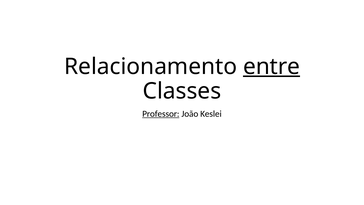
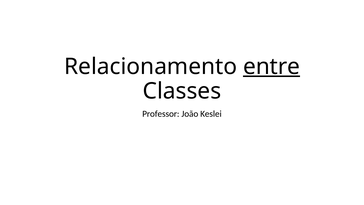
Professor underline: present -> none
